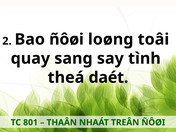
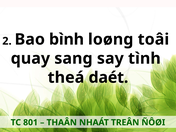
Bao ñôøi: ñôøi -> bình
